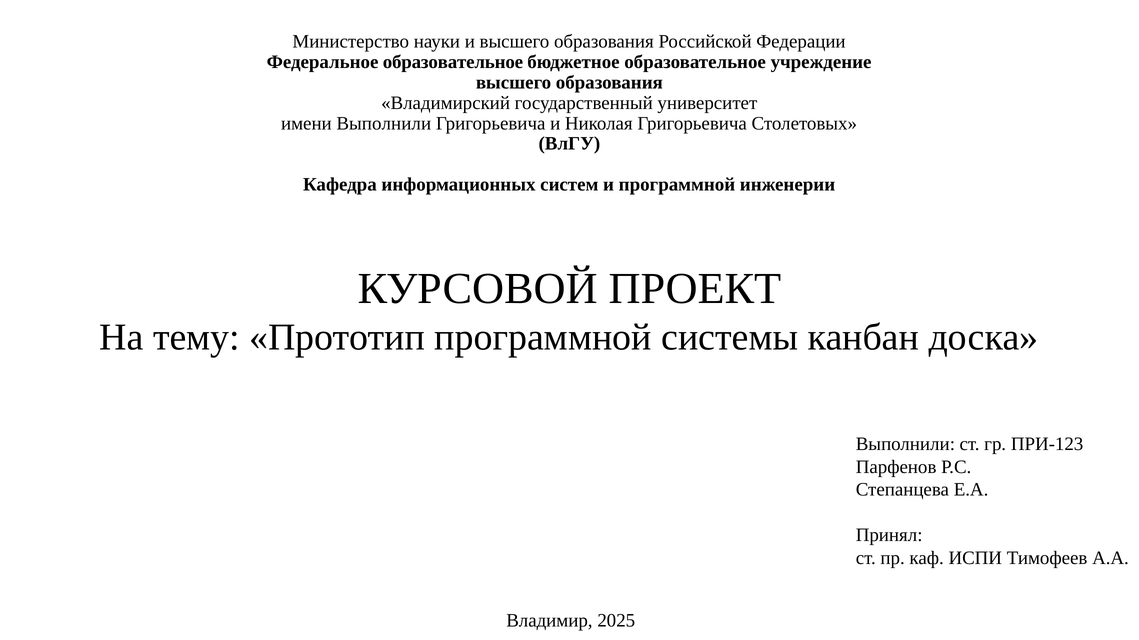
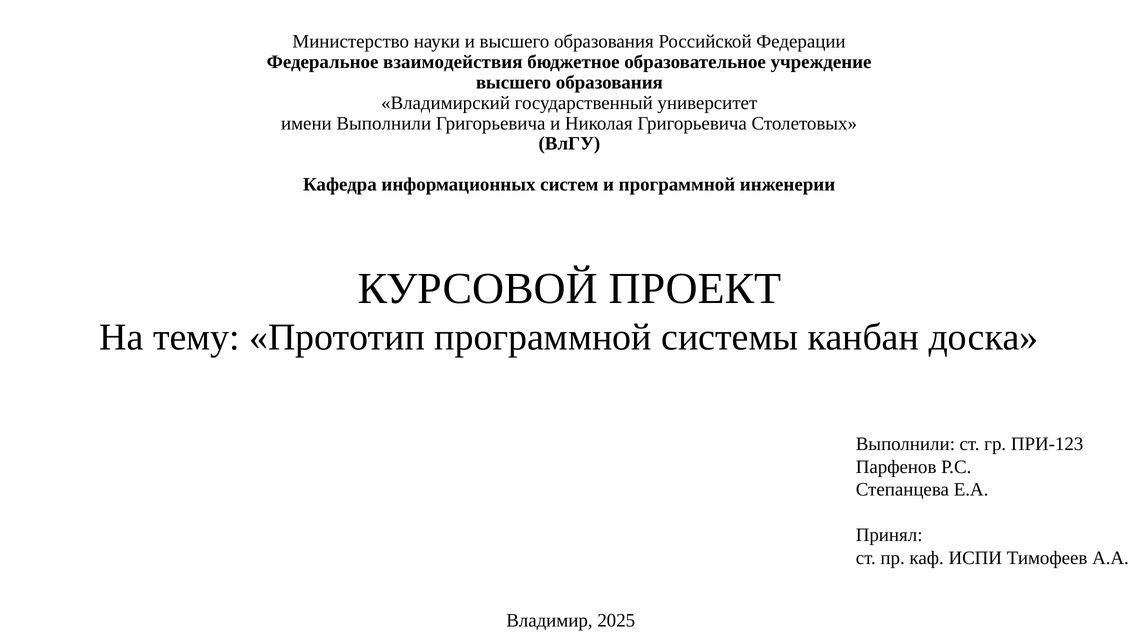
Федеральное образовательное: образовательное -> взаимодействия
